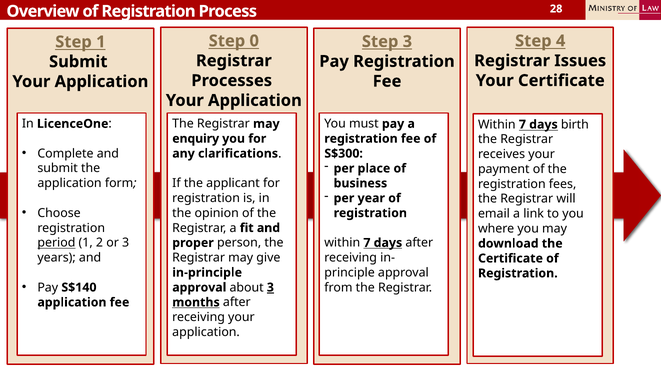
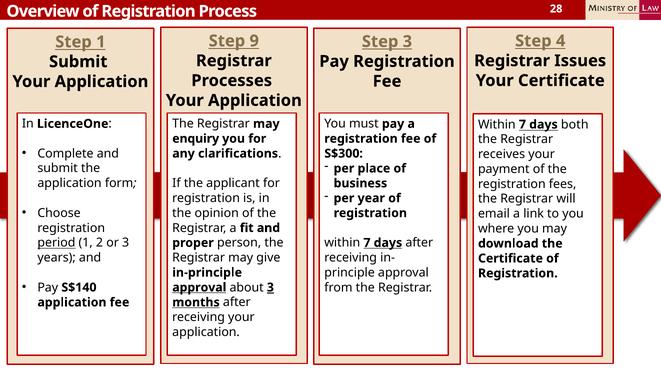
0: 0 -> 9
birth: birth -> both
approval at (199, 287) underline: none -> present
